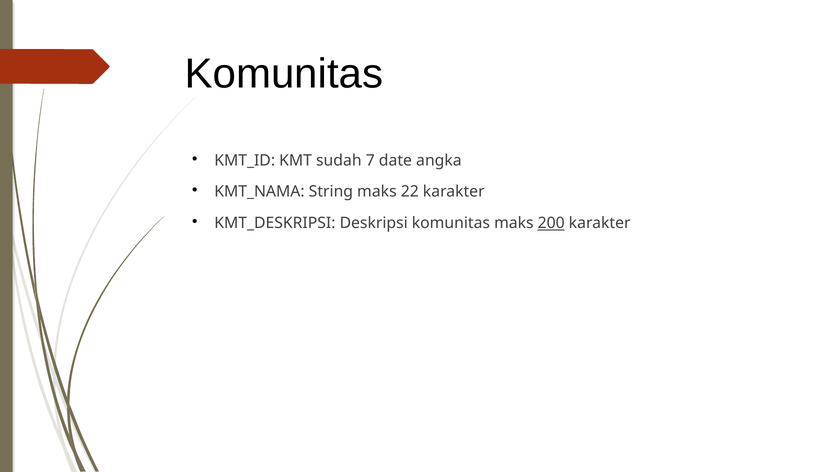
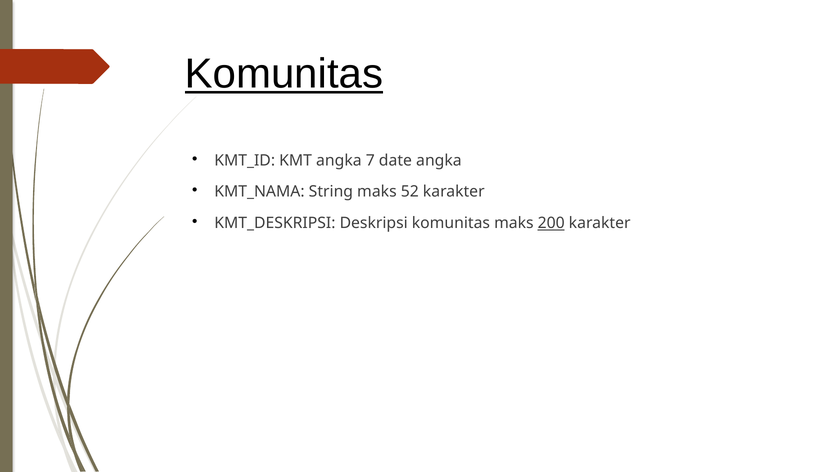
Komunitas at (284, 74) underline: none -> present
KMT sudah: sudah -> angka
22: 22 -> 52
